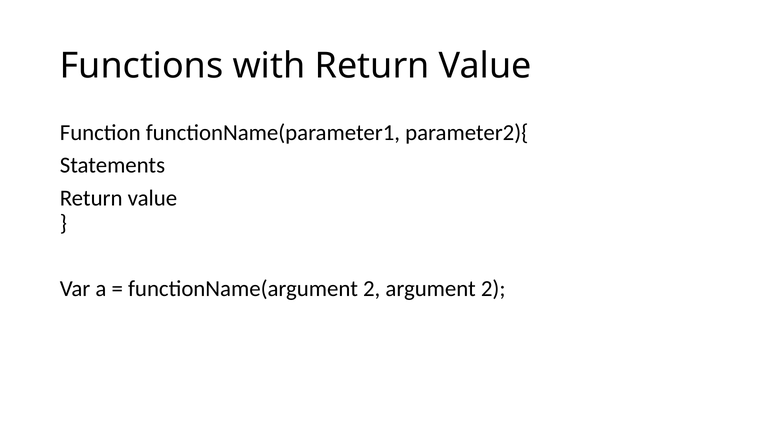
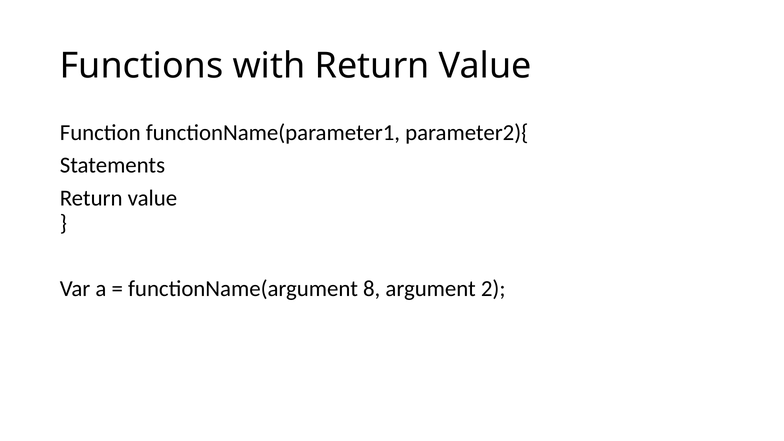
functionName(argument 2: 2 -> 8
